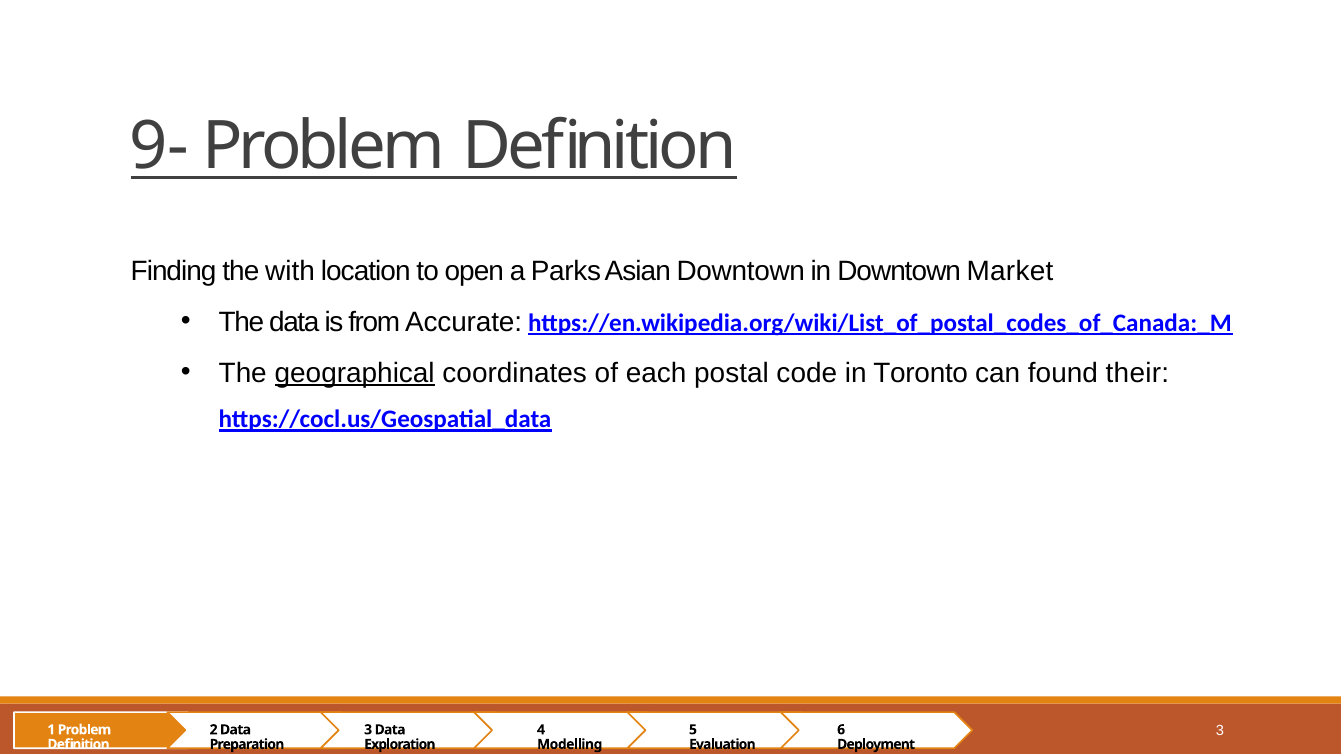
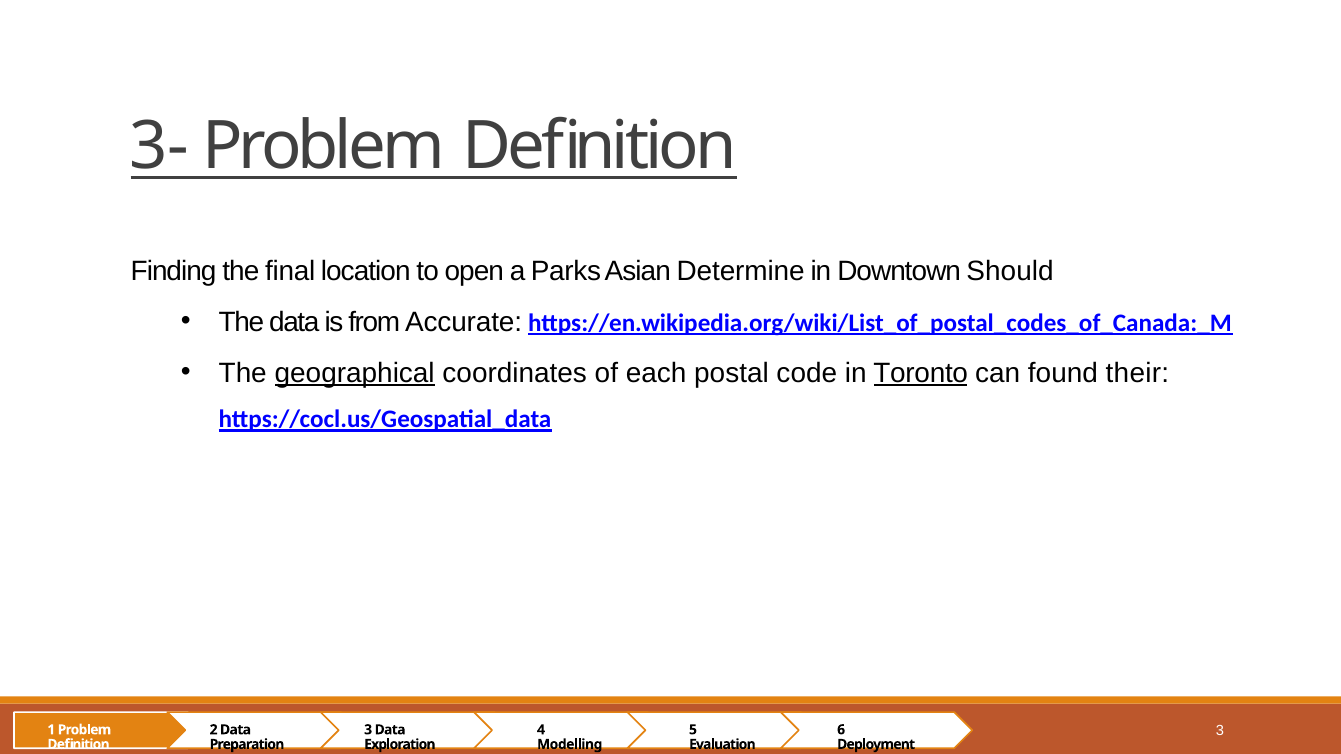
9-: 9- -> 3-
with: with -> final
Asian Downtown: Downtown -> Determine
Market: Market -> Should
Toronto underline: none -> present
